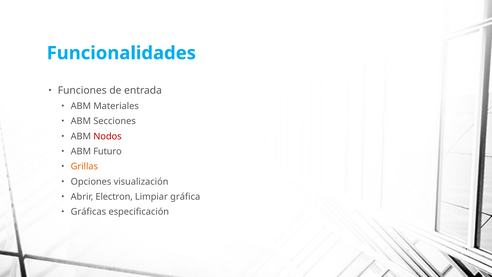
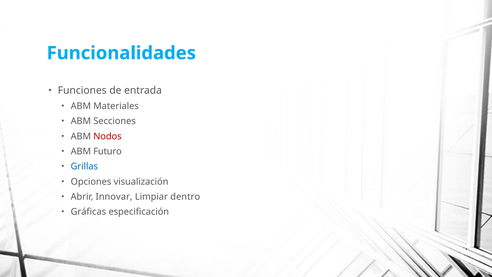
Grillas colour: orange -> blue
Electron: Electron -> Innovar
gráfica: gráfica -> dentro
